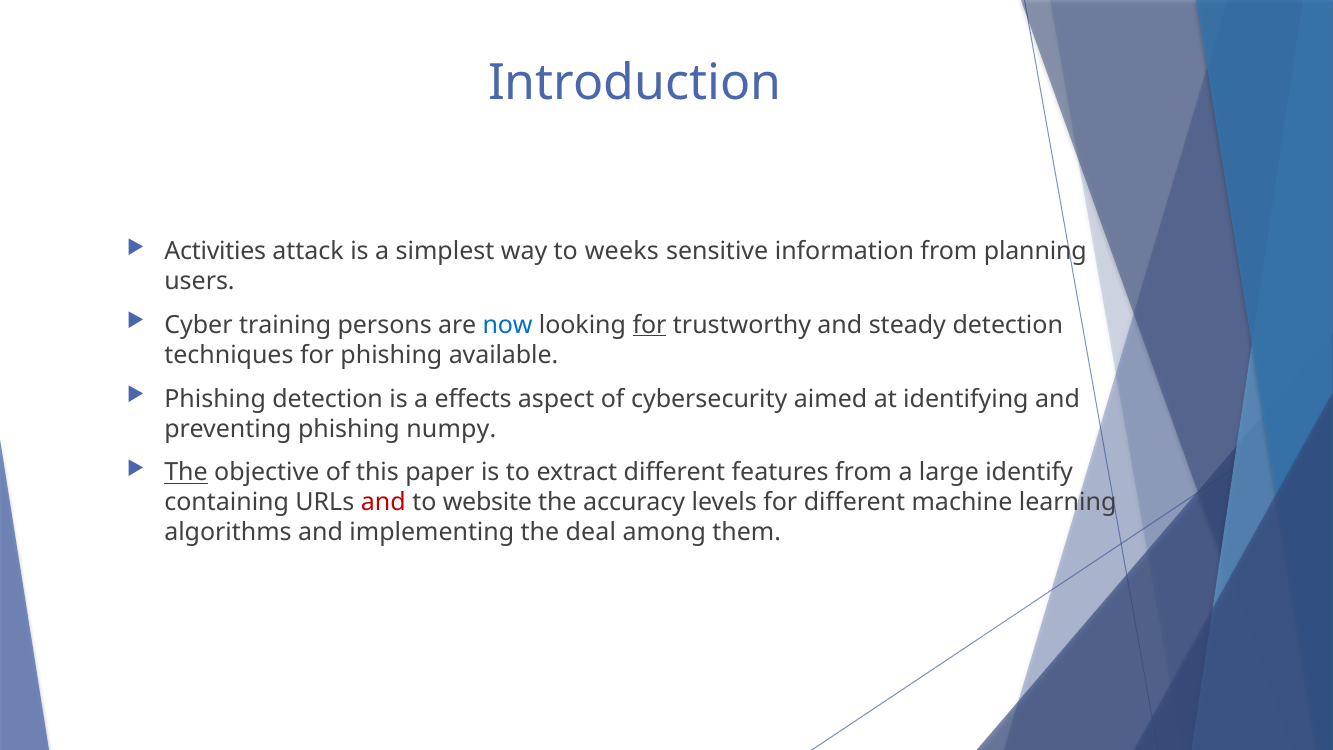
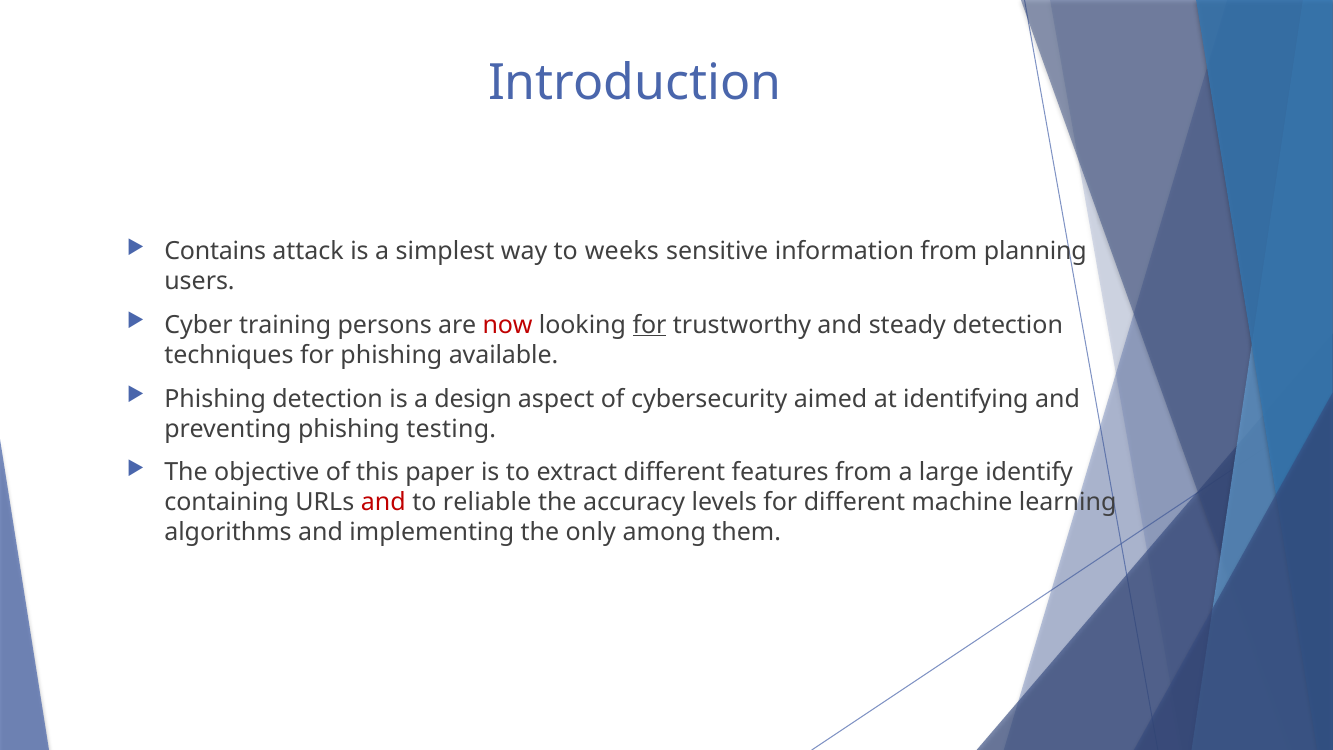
Activities: Activities -> Contains
now colour: blue -> red
effects: effects -> design
numpy: numpy -> testing
The at (186, 473) underline: present -> none
website: website -> reliable
deal: deal -> only
